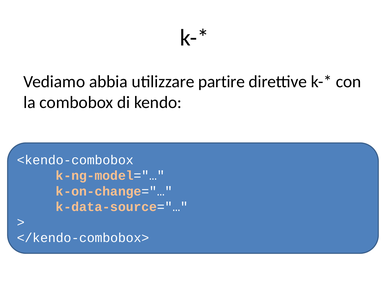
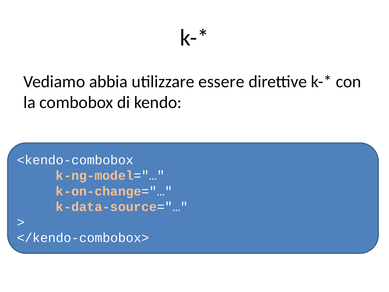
partire: partire -> essere
